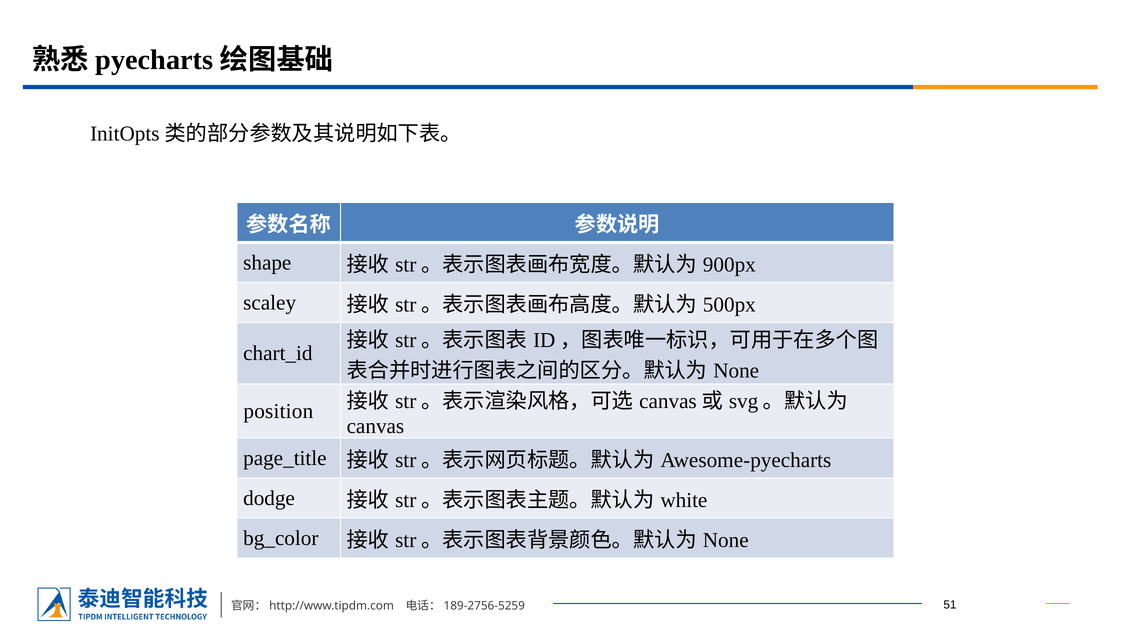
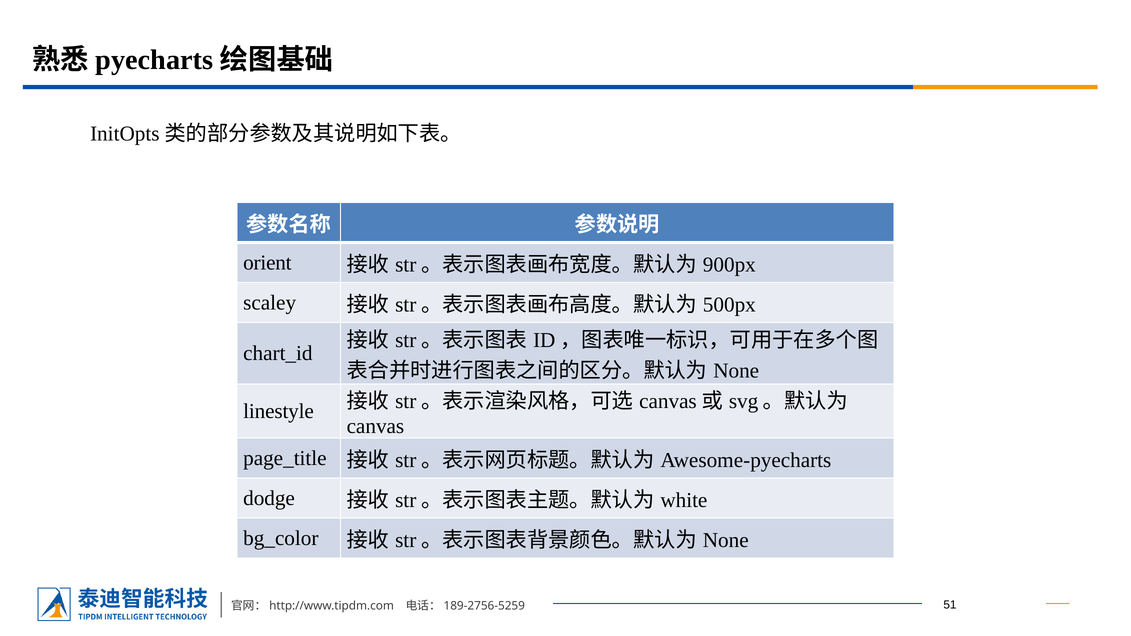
shape: shape -> orient
position: position -> linestyle
